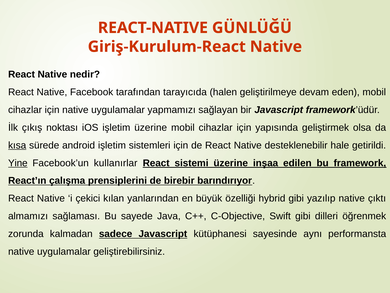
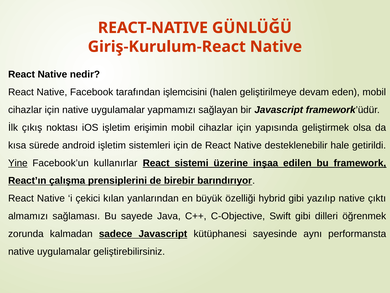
tarayıcıda: tarayıcıda -> işlemcisini
işletim üzerine: üzerine -> erişimin
kısa underline: present -> none
